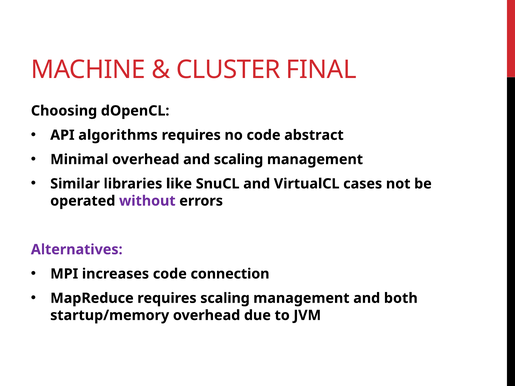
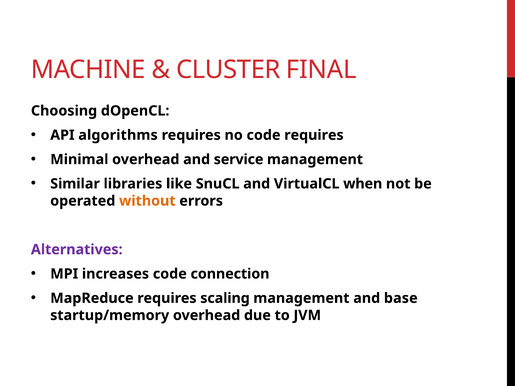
code abstract: abstract -> requires
and scaling: scaling -> service
cases: cases -> when
without colour: purple -> orange
both: both -> base
